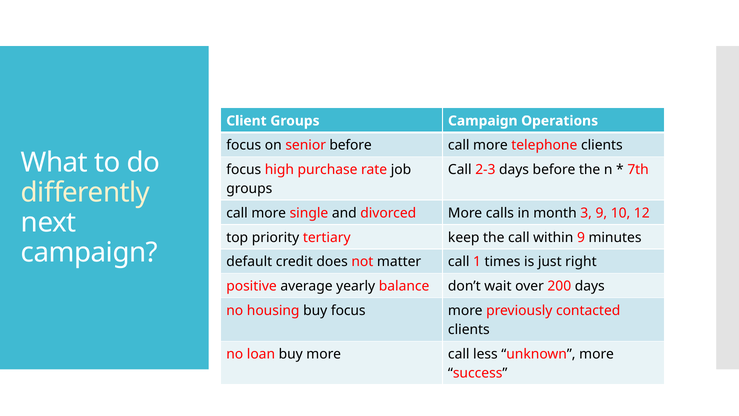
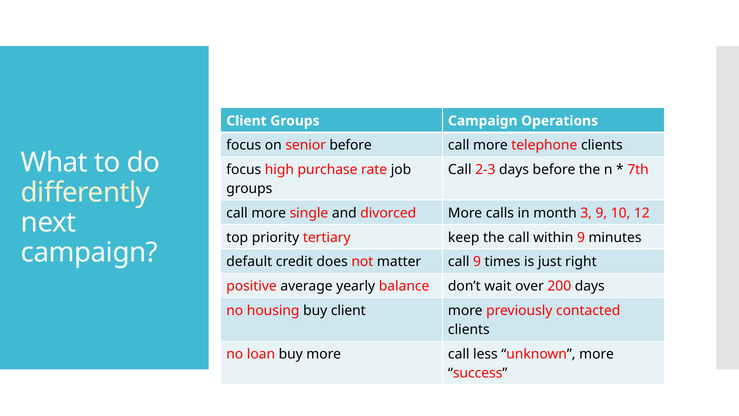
call 1: 1 -> 9
buy focus: focus -> client
